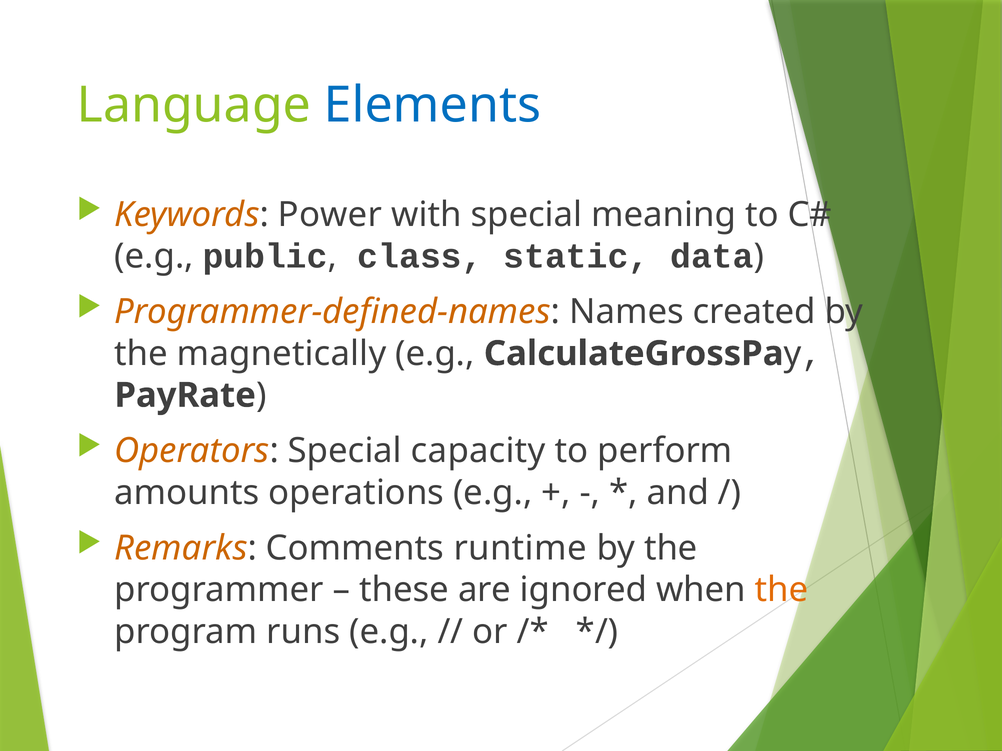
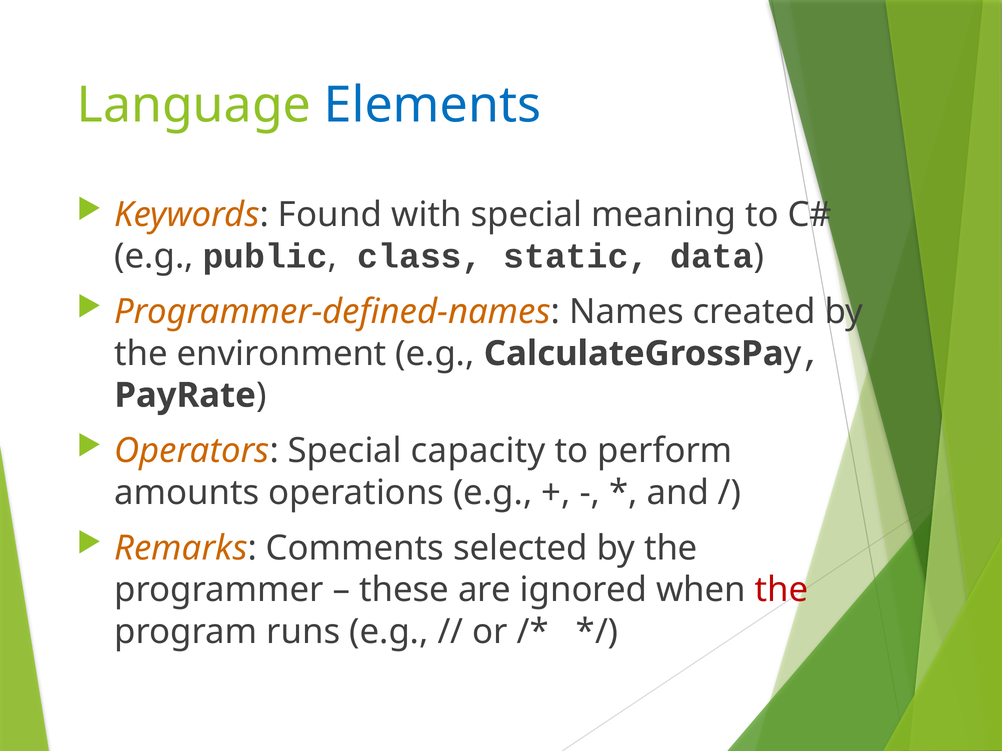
Power: Power -> Found
magnetically: magnetically -> environment
runtime: runtime -> selected
the at (782, 590) colour: orange -> red
